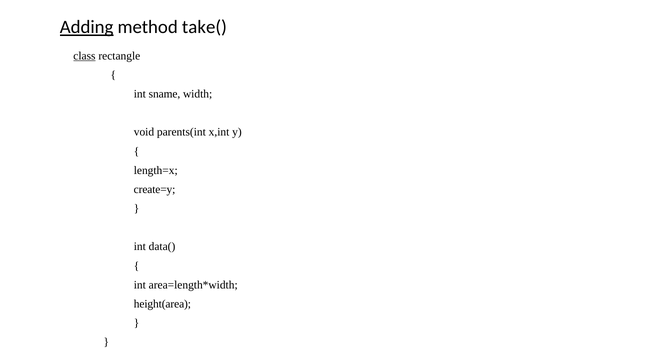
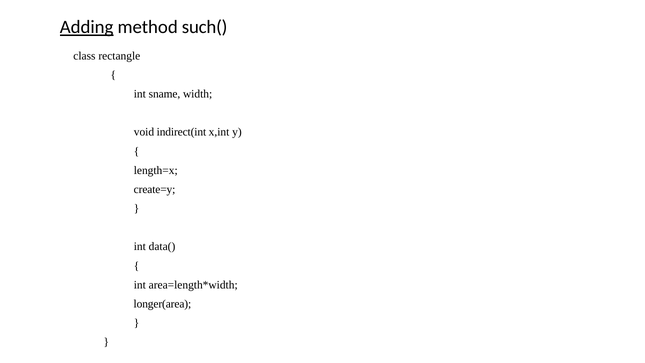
take(: take( -> such(
class underline: present -> none
parents(int: parents(int -> indirect(int
height(area: height(area -> longer(area
